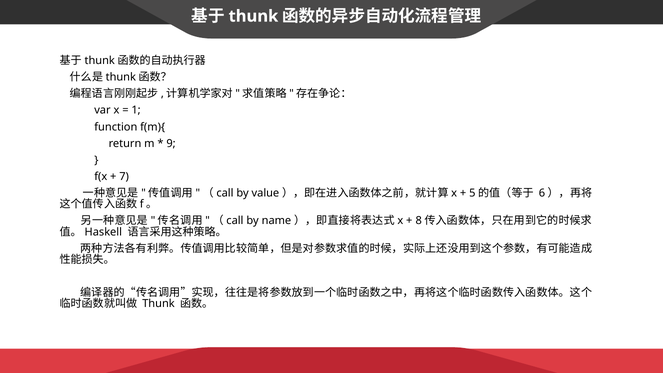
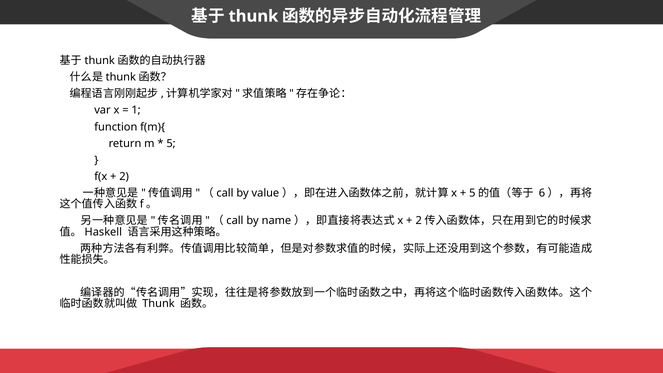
9: 9 -> 5
7 at (124, 177): 7 -> 2
8 at (419, 221): 8 -> 2
